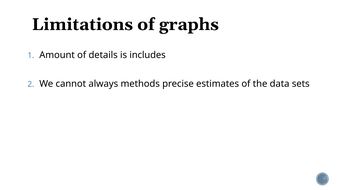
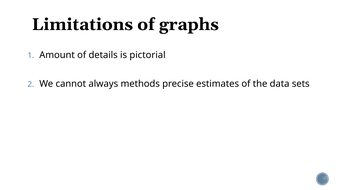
includes: includes -> pictorial
